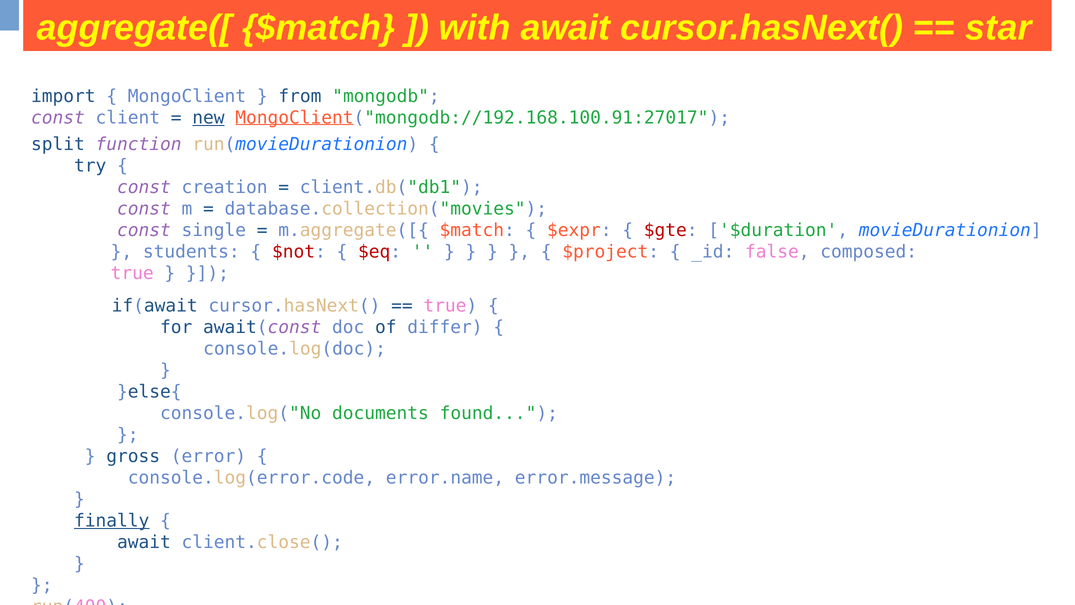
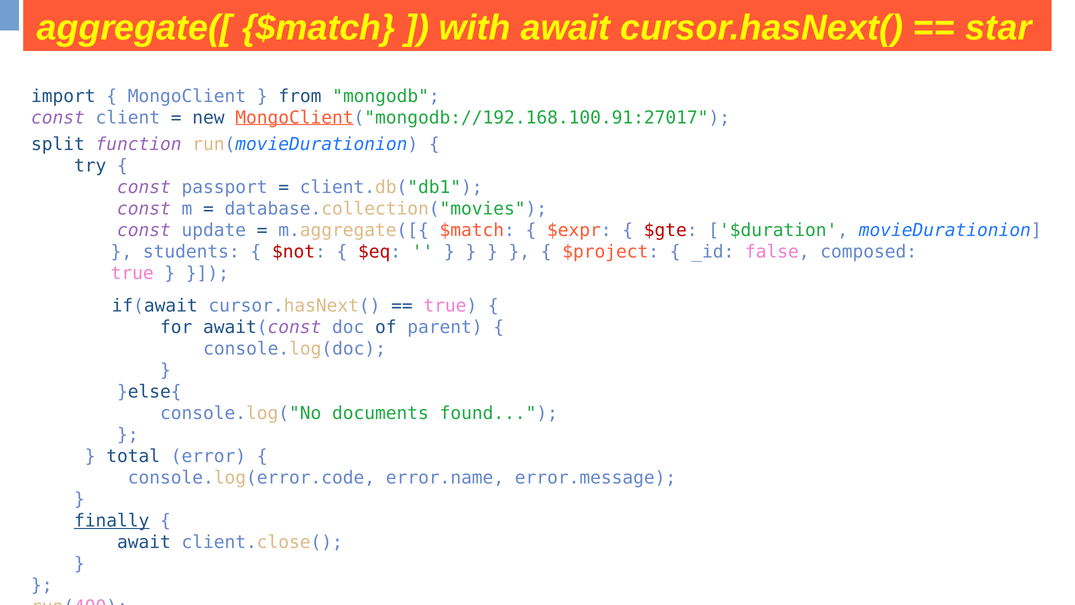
new underline: present -> none
creation: creation -> passport
single: single -> update
differ: differ -> parent
gross: gross -> total
